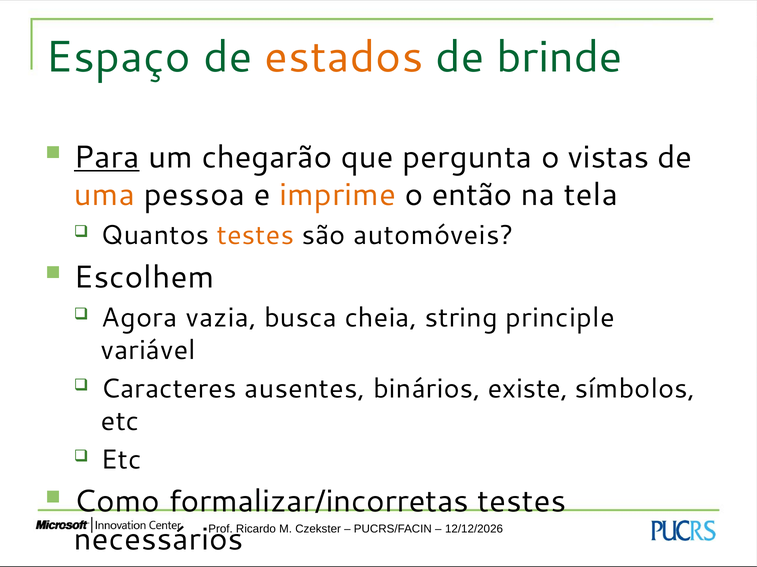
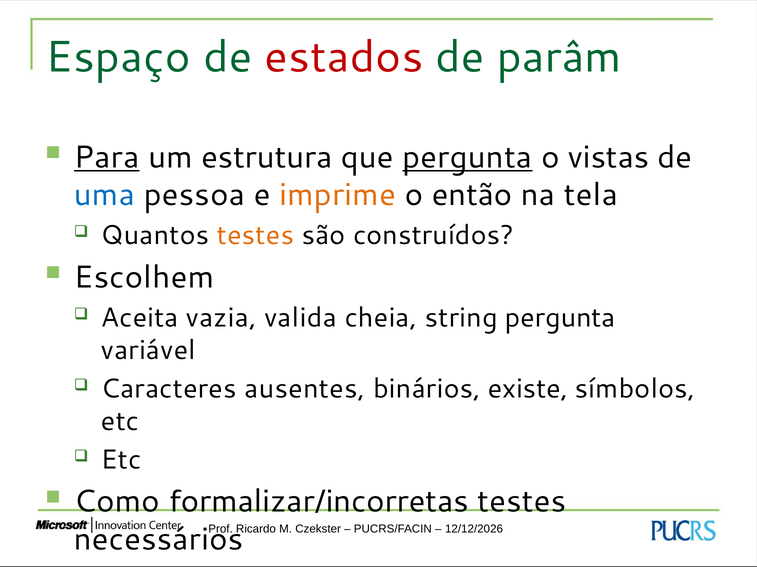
estados colour: orange -> red
brinde: brinde -> parâm
chegarão: chegarão -> estrutura
pergunta at (467, 157) underline: none -> present
uma colour: orange -> blue
automóveis: automóveis -> construídos
Agora: Agora -> Aceita
busca: busca -> valida
string principle: principle -> pergunta
